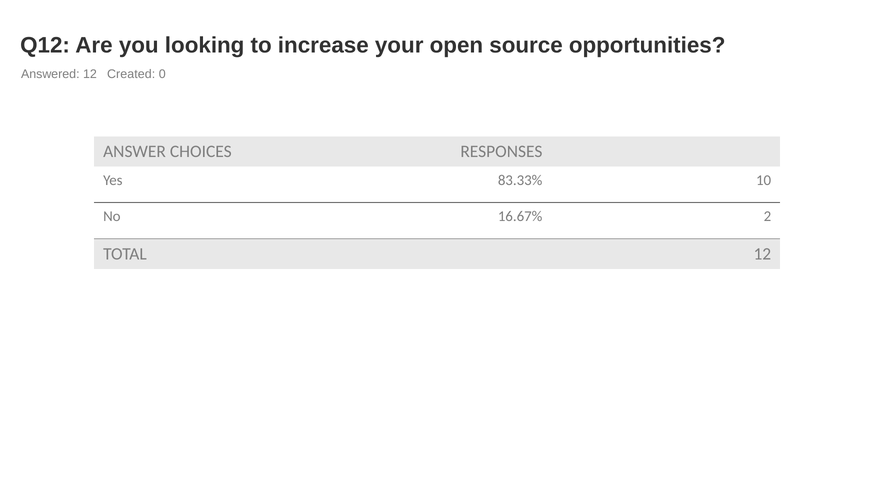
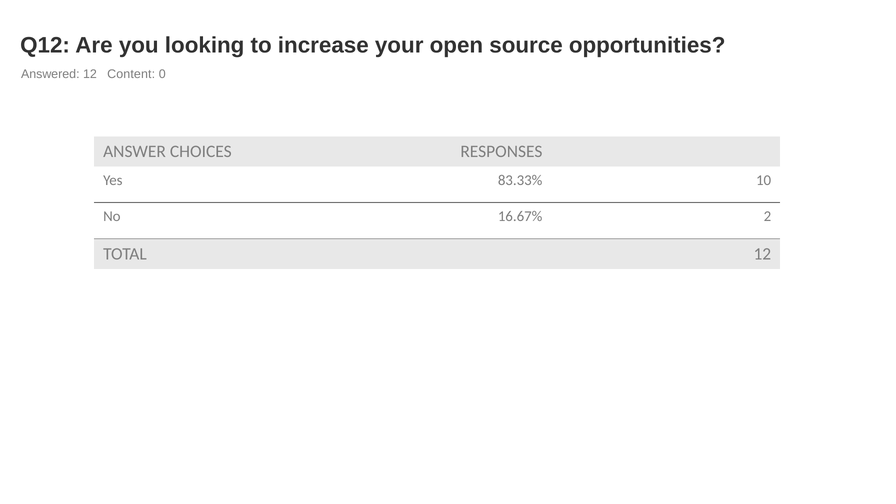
Created: Created -> Content
